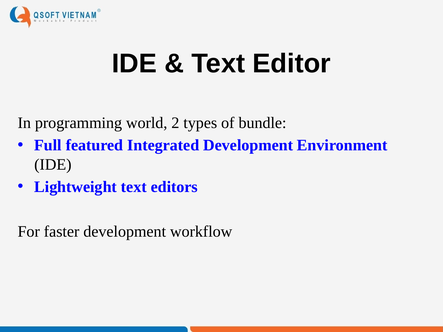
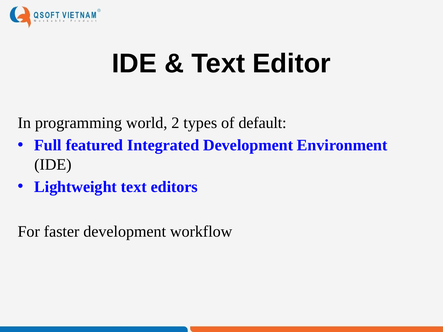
bundle: bundle -> default
